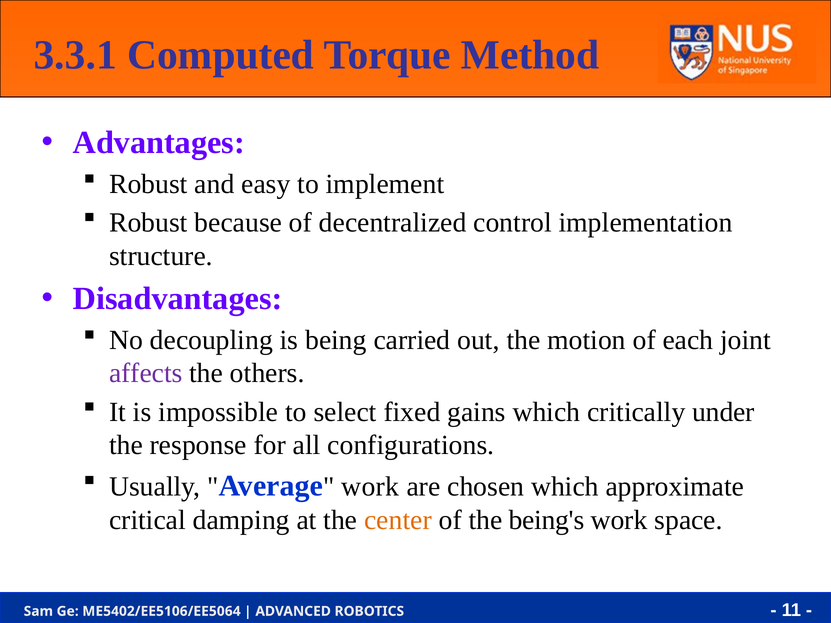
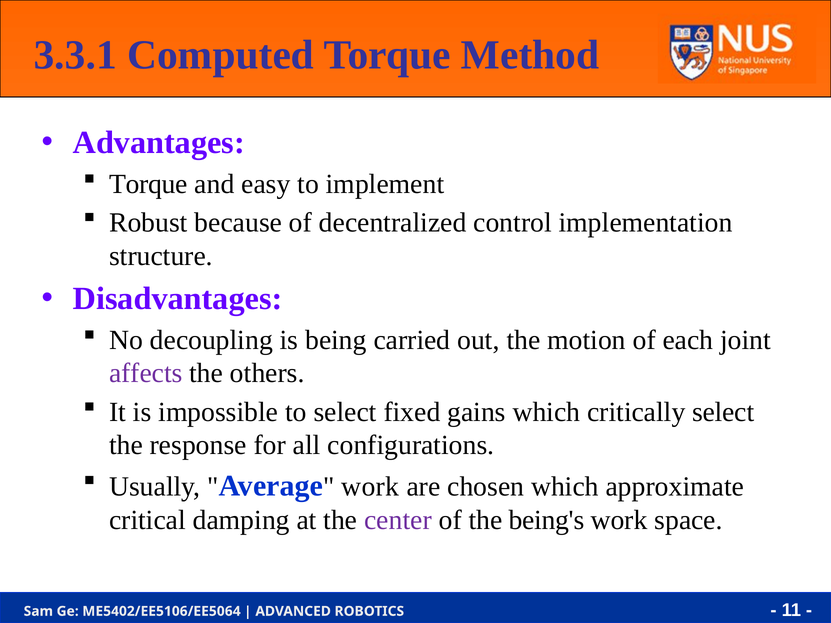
Robust at (148, 184): Robust -> Torque
critically under: under -> select
center colour: orange -> purple
